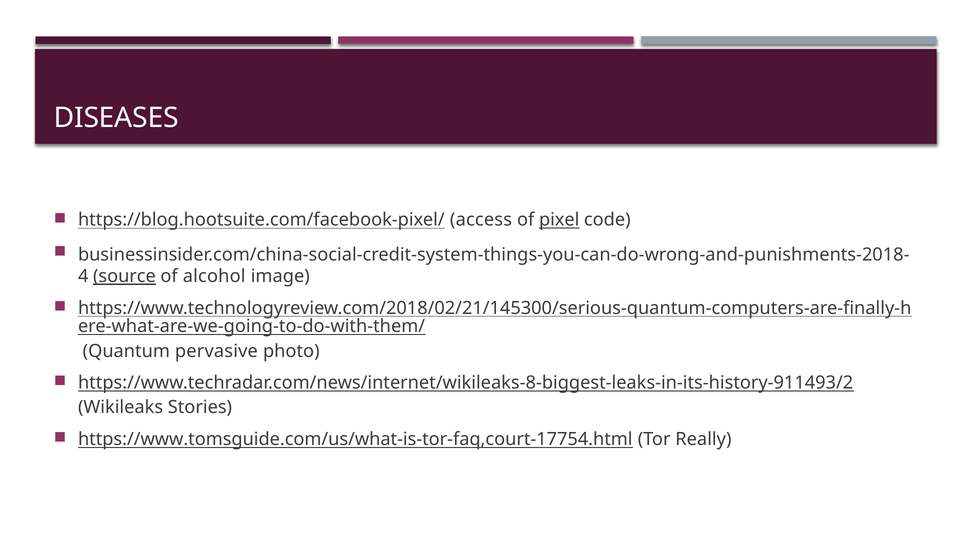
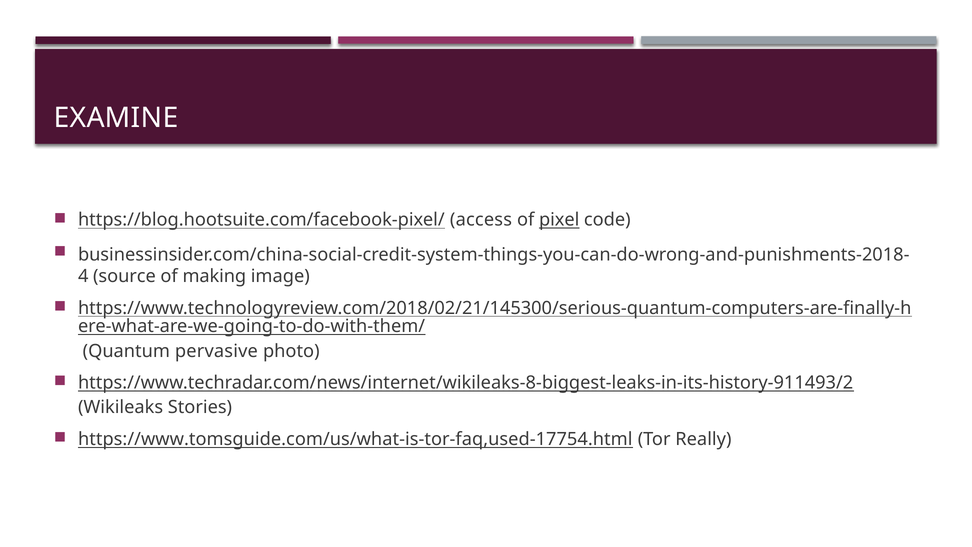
DISEASES: DISEASES -> EXAMINE
source underline: present -> none
alcohol: alcohol -> making
https://www.tomsguide.com/us/what-is-tor-faq,court-17754.html: https://www.tomsguide.com/us/what-is-tor-faq,court-17754.html -> https://www.tomsguide.com/us/what-is-tor-faq,used-17754.html
